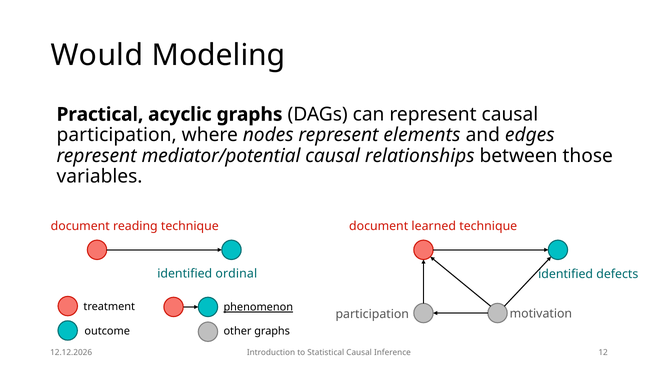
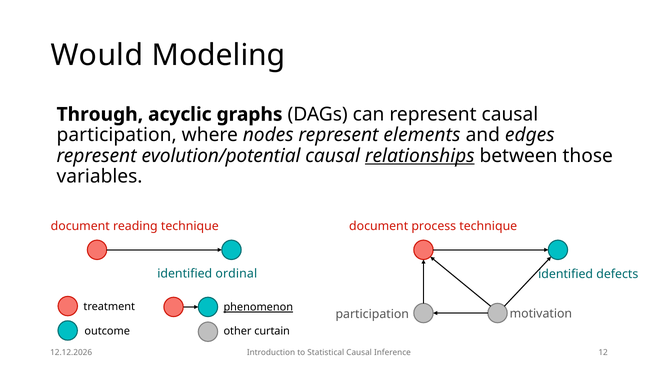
Practical: Practical -> Through
mediator/potential: mediator/potential -> evolution/potential
relationships underline: none -> present
learned: learned -> process
other graphs: graphs -> curtain
